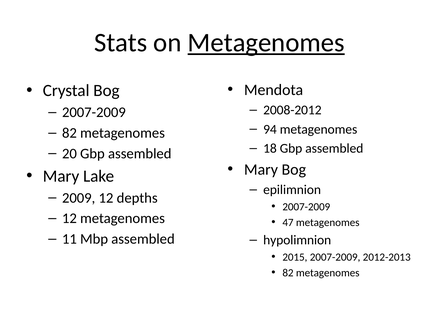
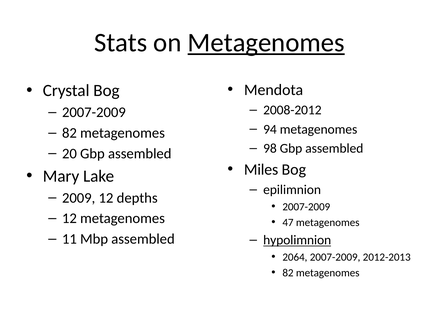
18: 18 -> 98
Mary at (261, 169): Mary -> Miles
hypolimnion underline: none -> present
2015: 2015 -> 2064
